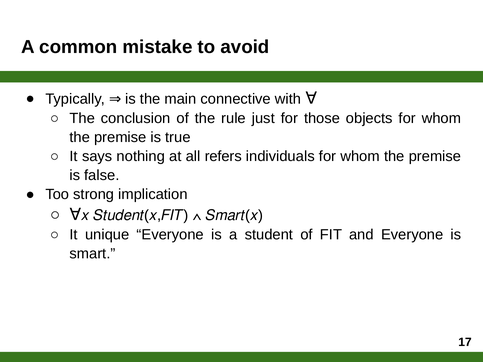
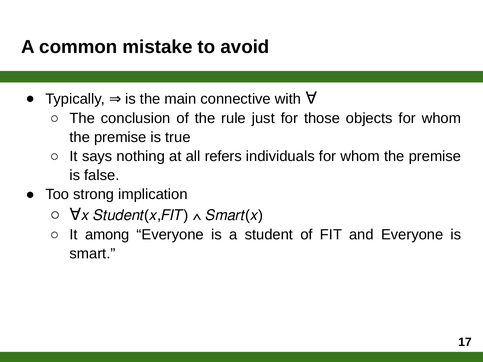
unique: unique -> among
